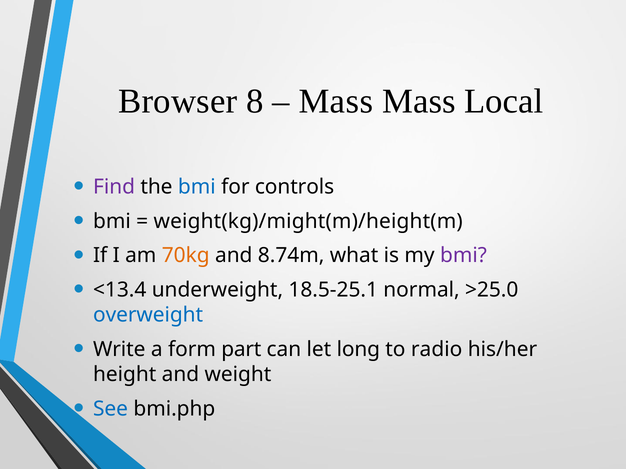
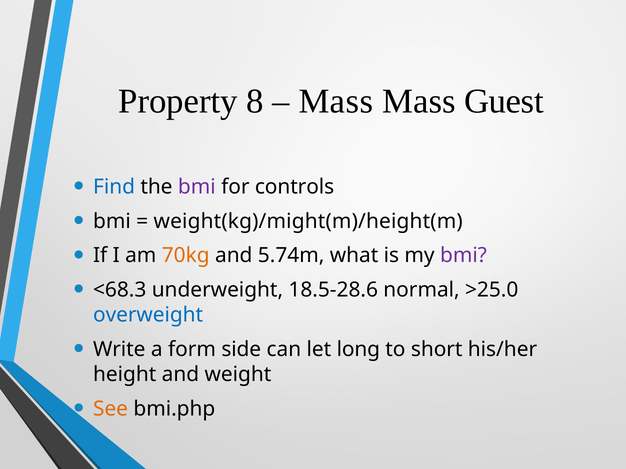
Browser: Browser -> Property
Local: Local -> Guest
Find colour: purple -> blue
bmi at (197, 187) colour: blue -> purple
8.74m: 8.74m -> 5.74m
<13.4: <13.4 -> <68.3
18.5-25.1: 18.5-25.1 -> 18.5-28.6
part: part -> side
radio: radio -> short
See colour: blue -> orange
